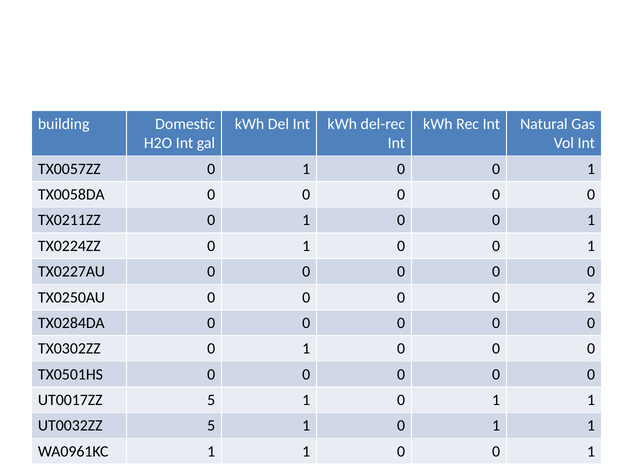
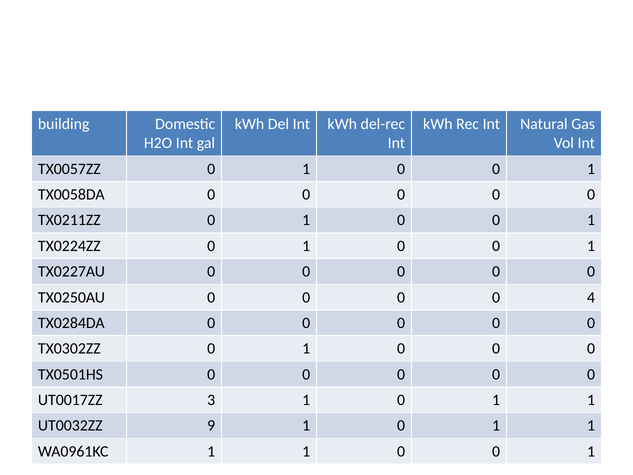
2: 2 -> 4
UT0017ZZ 5: 5 -> 3
UT0032ZZ 5: 5 -> 9
